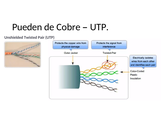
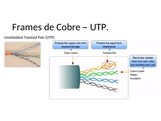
Pueden: Pueden -> Frames
